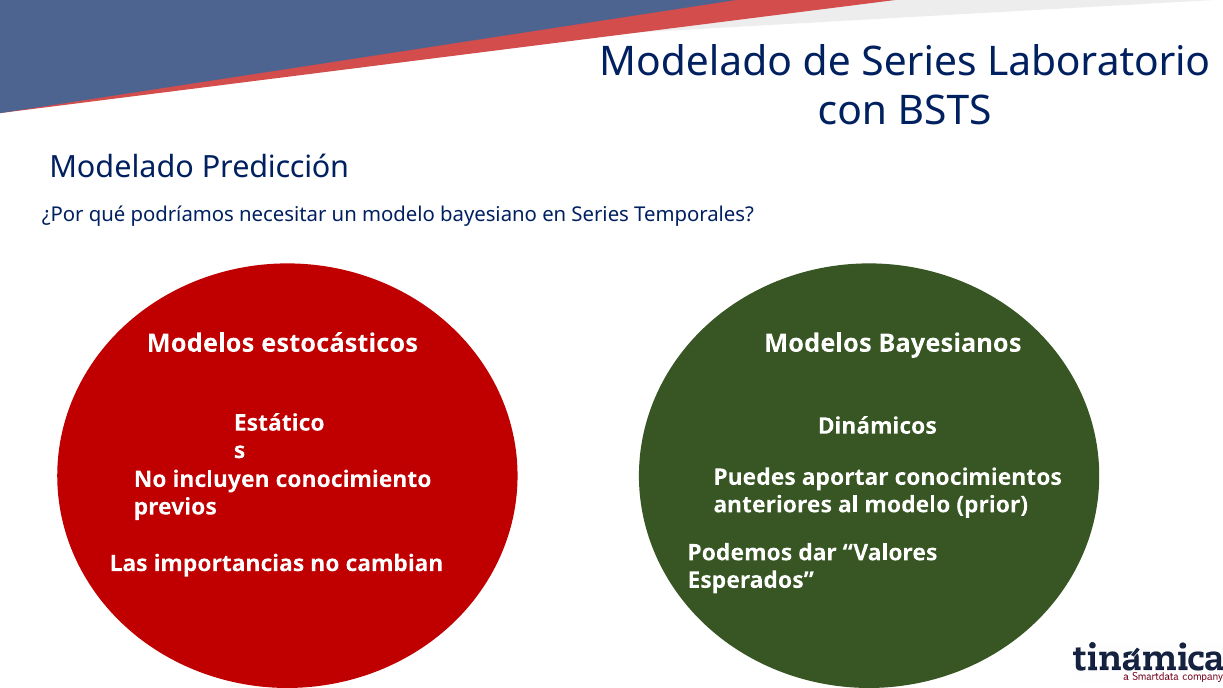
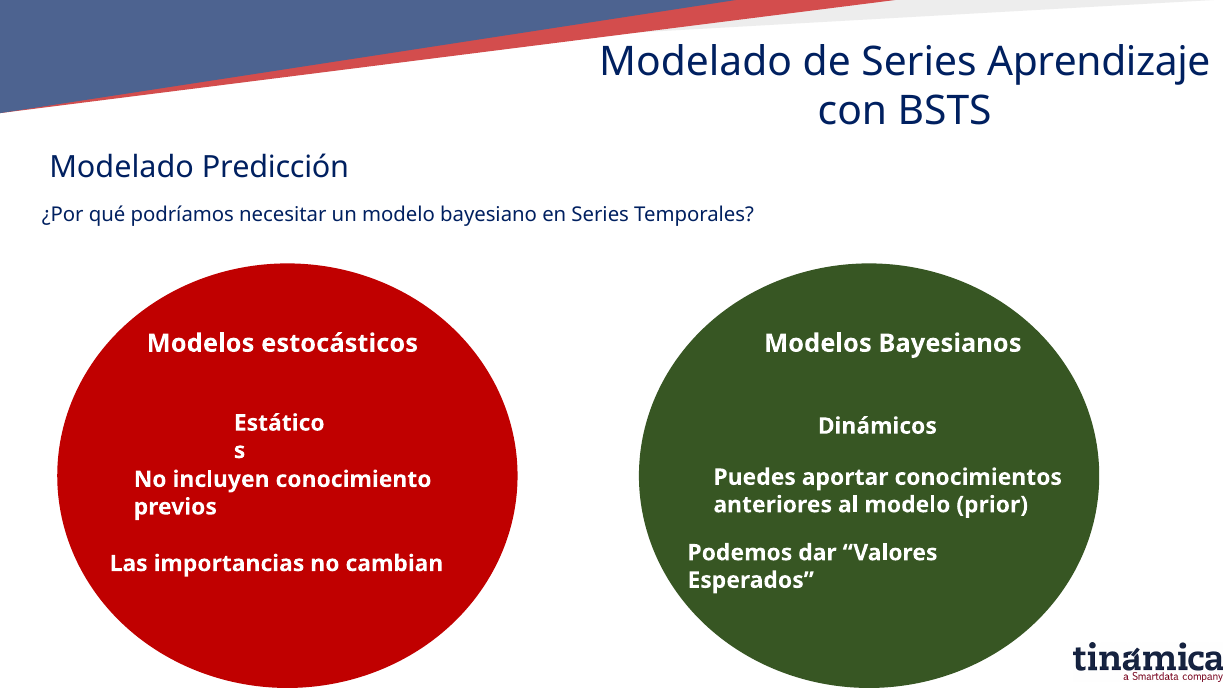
Laboratorio: Laboratorio -> Aprendizaje
